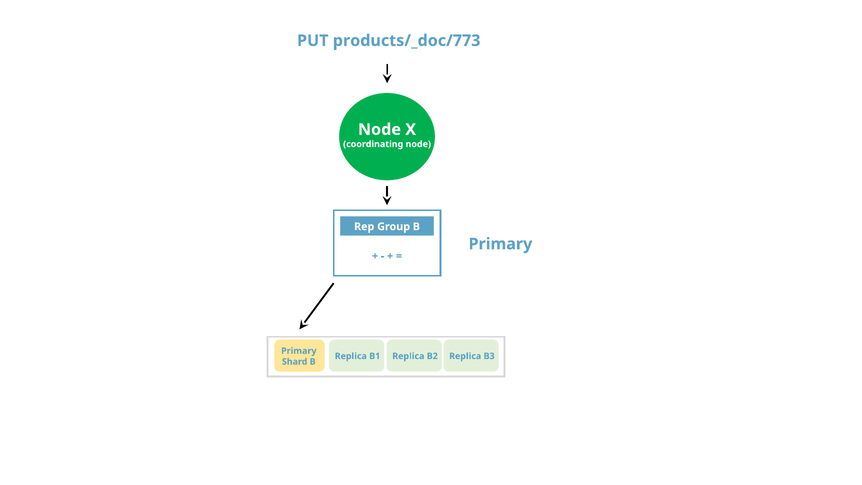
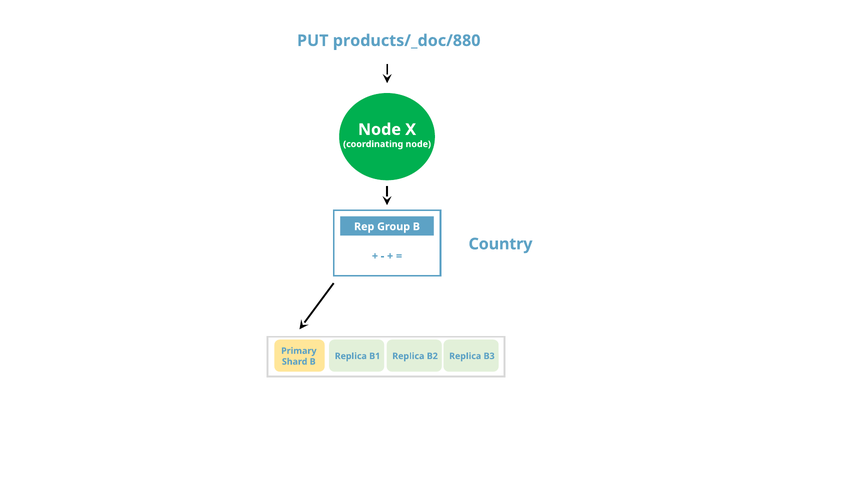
products/_doc/773: products/_doc/773 -> products/_doc/880
Primary at (500, 244): Primary -> Country
